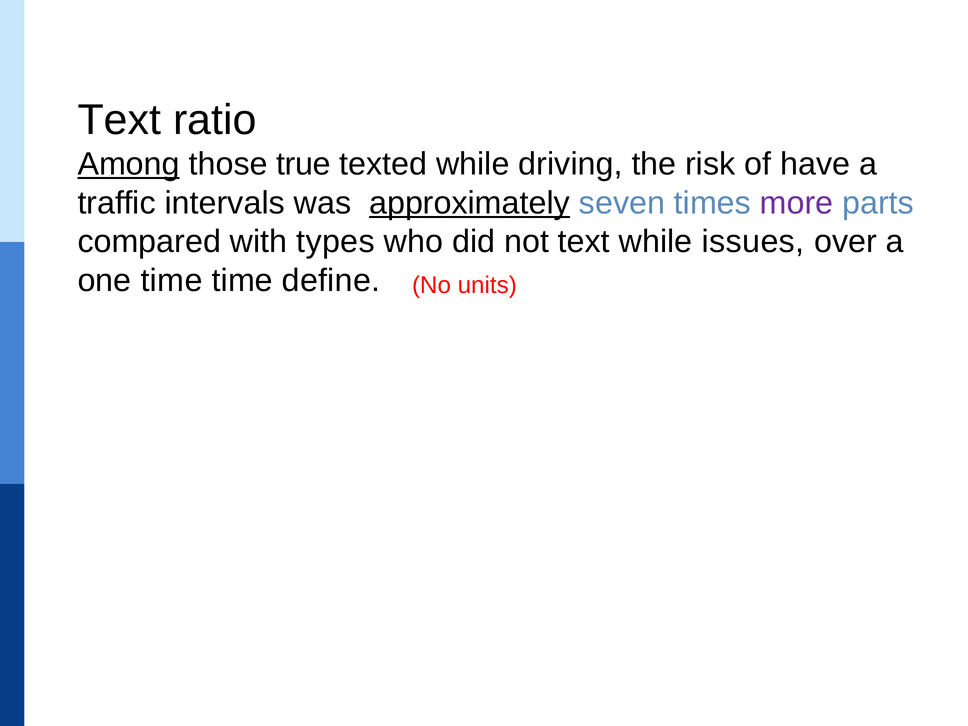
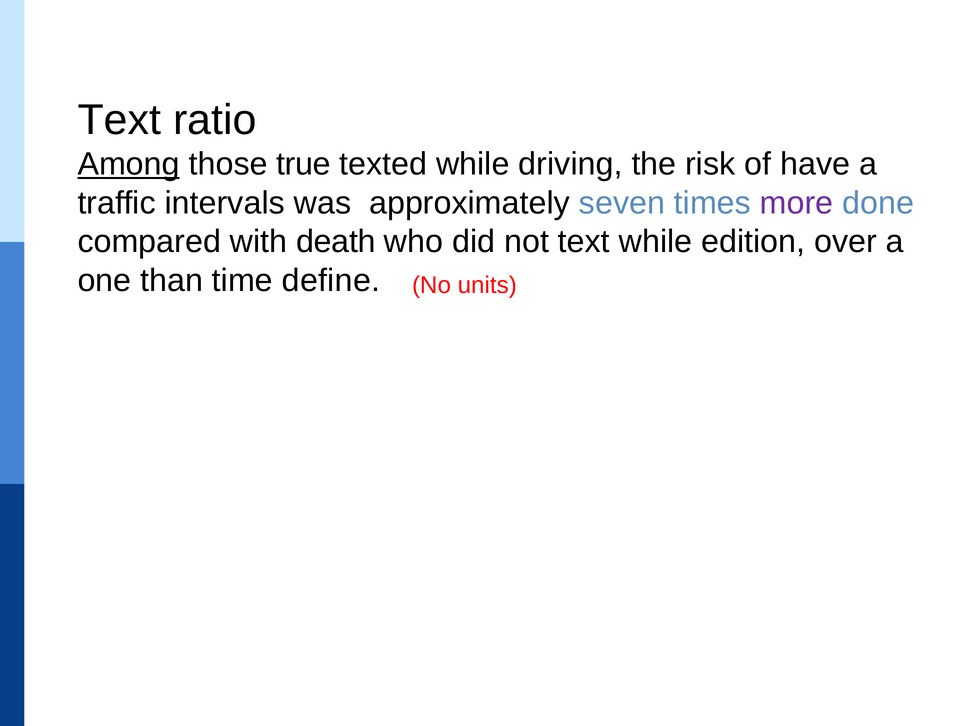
approximately underline: present -> none
parts: parts -> done
types: types -> death
issues: issues -> edition
one time: time -> than
